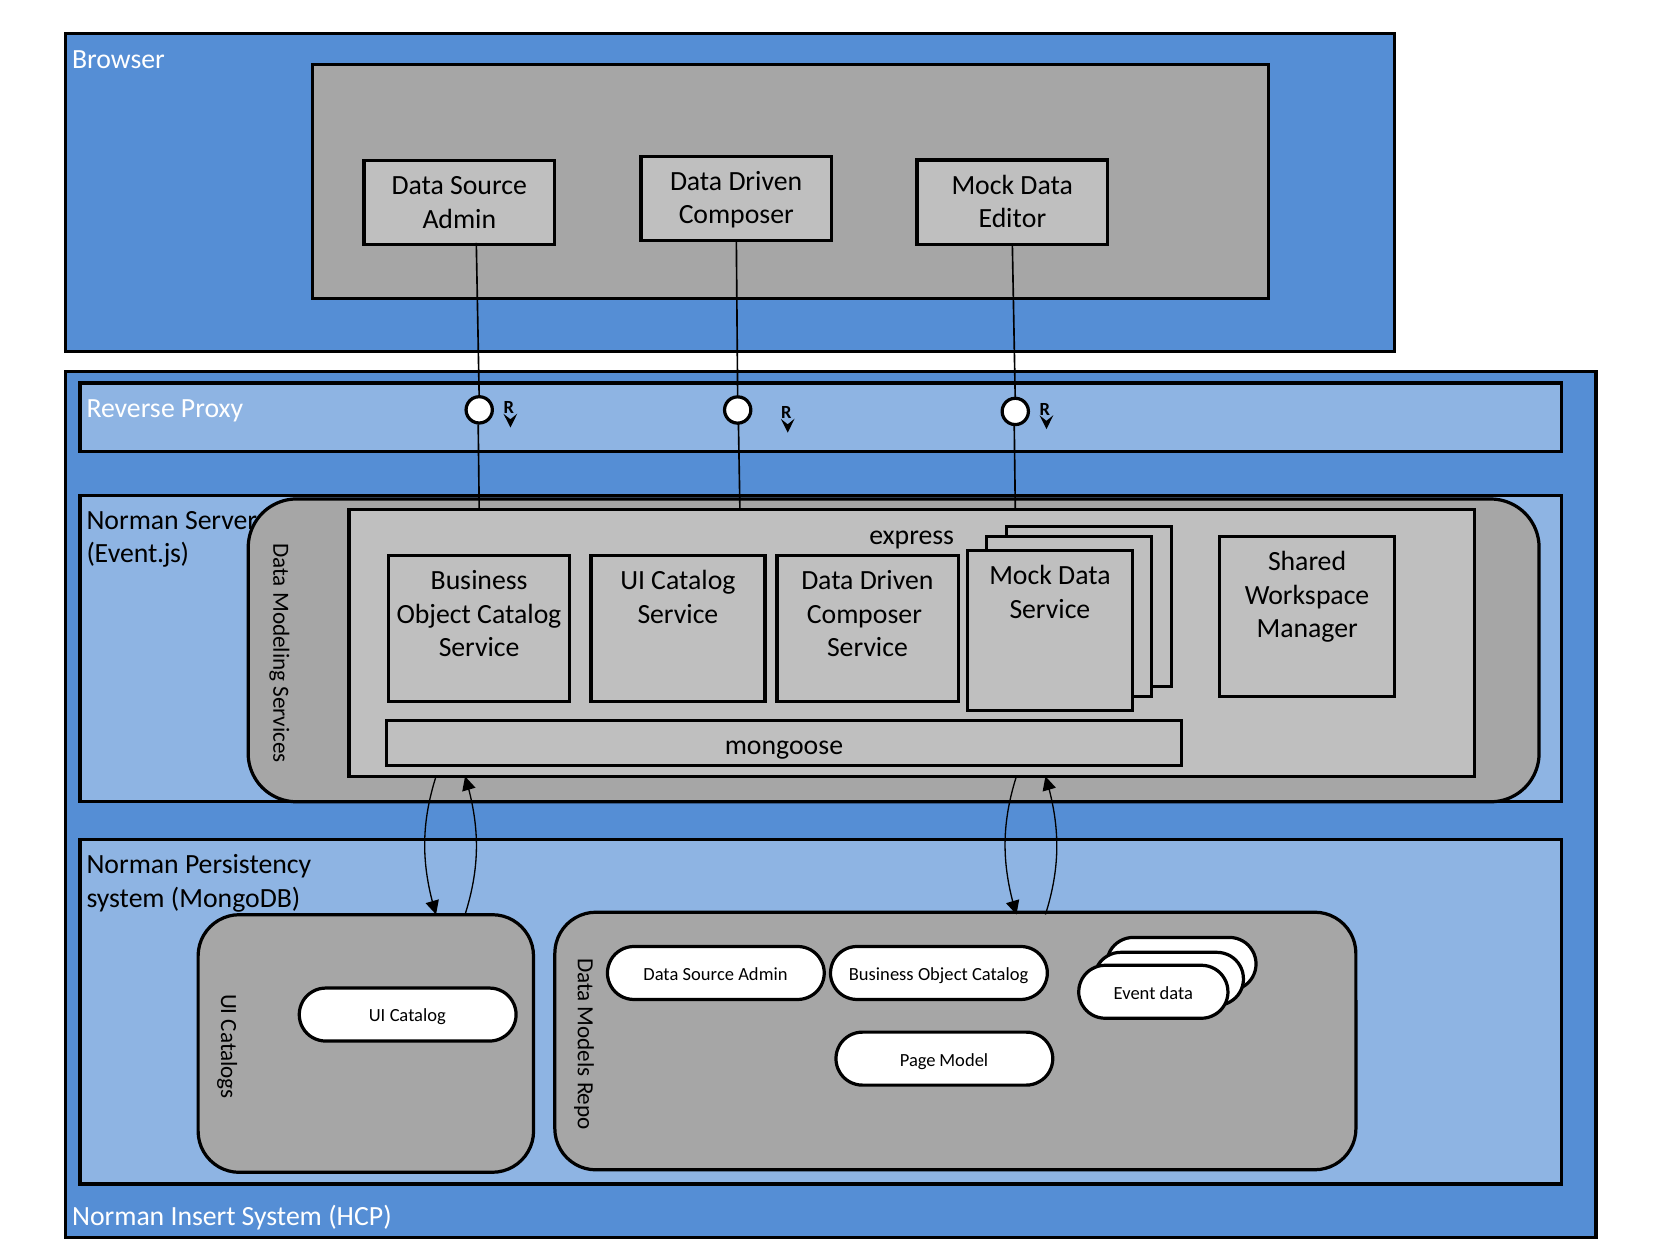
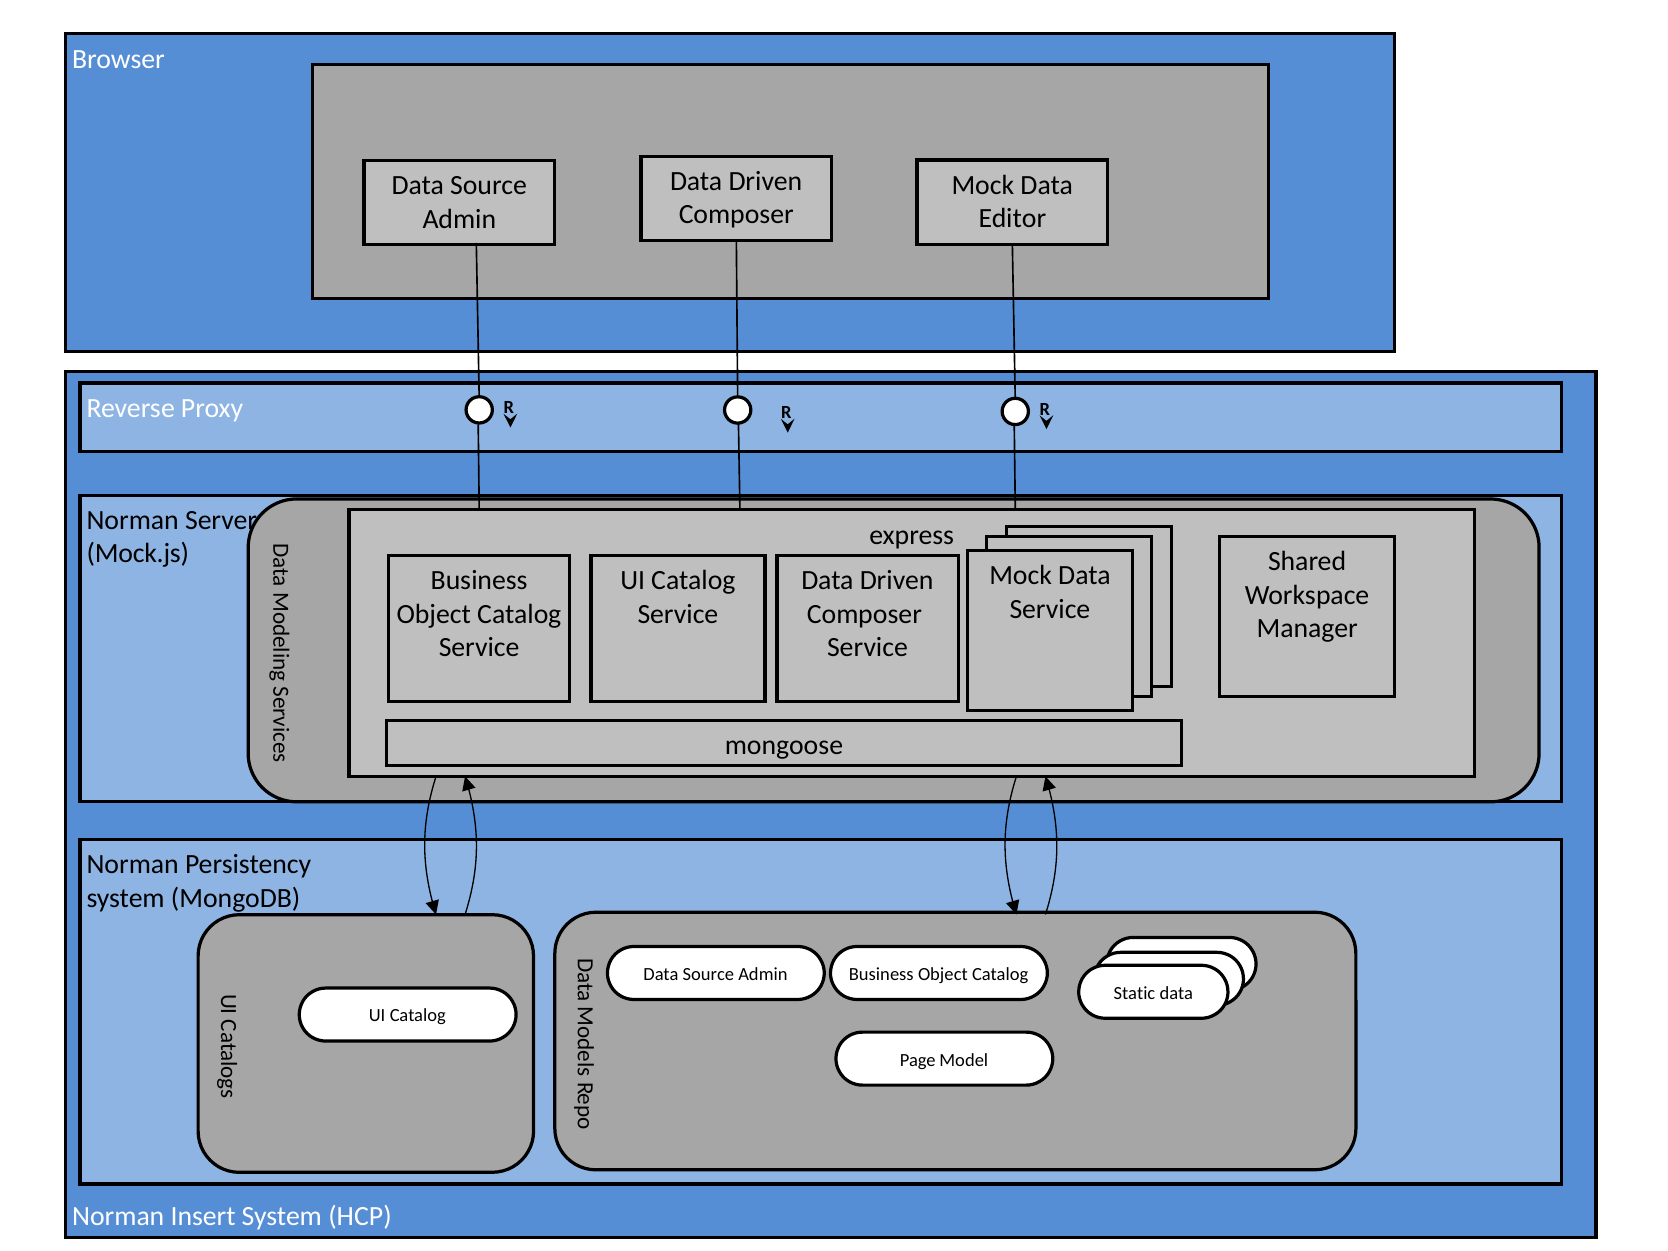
Event.js: Event.js -> Mock.js
Event: Event -> Static
